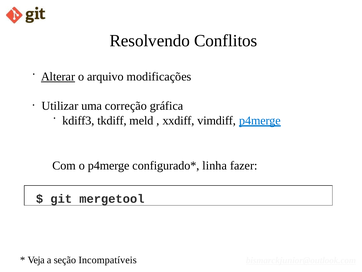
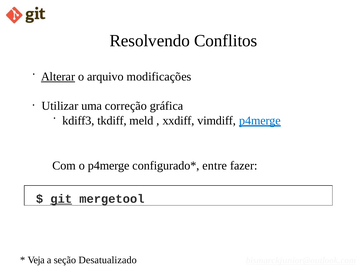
linha: linha -> entre
git underline: none -> present
Incompatíveis: Incompatíveis -> Desatualizado
